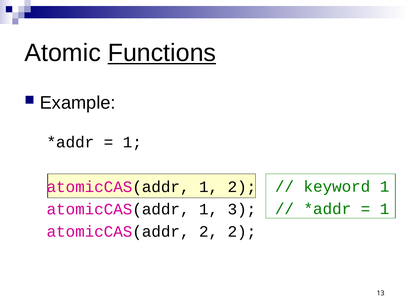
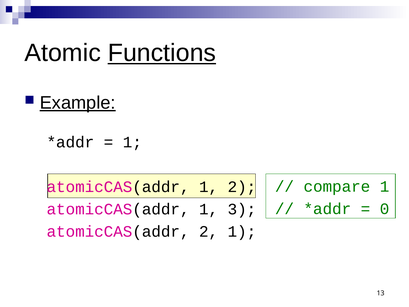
Example underline: none -> present
keyword: keyword -> compare
1 at (385, 209): 1 -> 0
2 2: 2 -> 1
